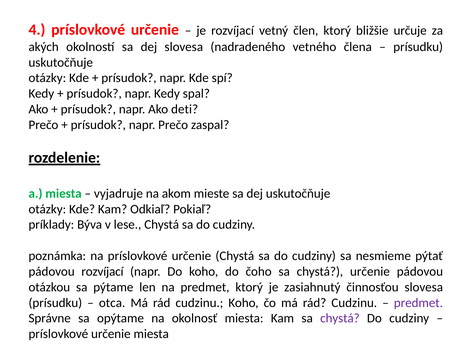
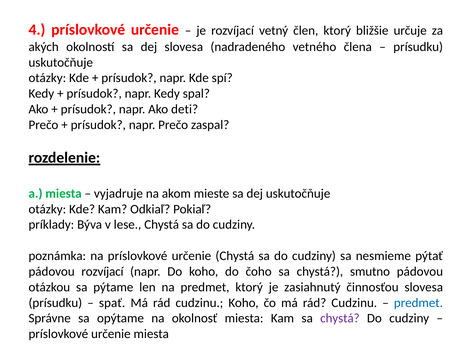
chystá určenie: určenie -> smutno
otca: otca -> spať
predmet at (418, 303) colour: purple -> blue
